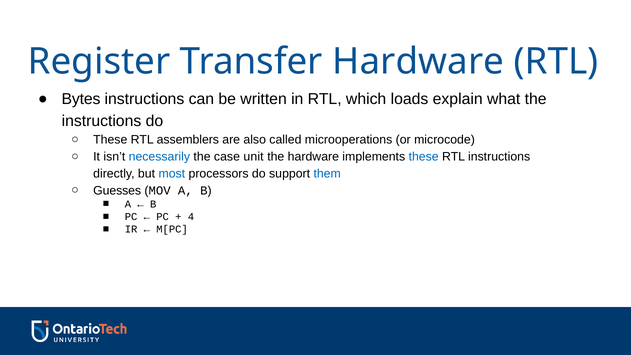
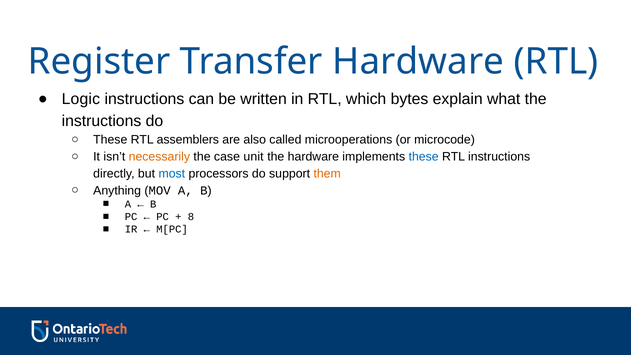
Bytes: Bytes -> Logic
loads: loads -> bytes
necessarily colour: blue -> orange
them colour: blue -> orange
Guesses: Guesses -> Anything
4: 4 -> 8
